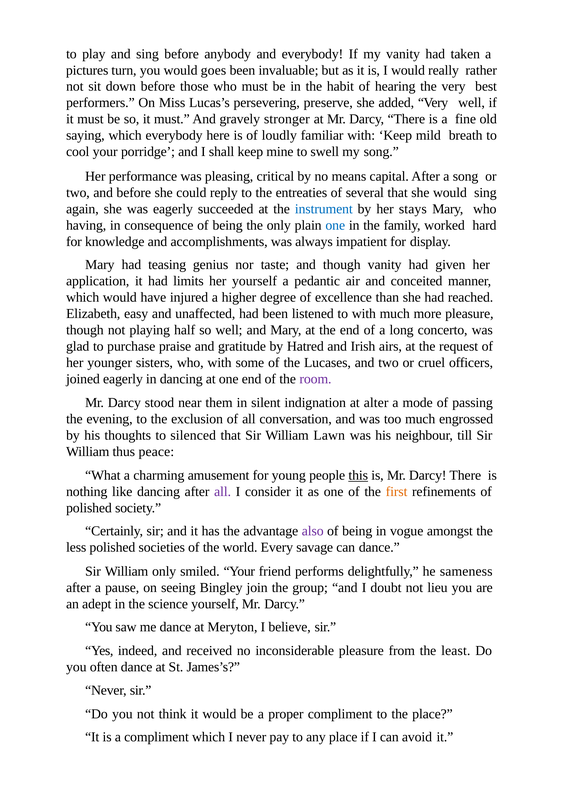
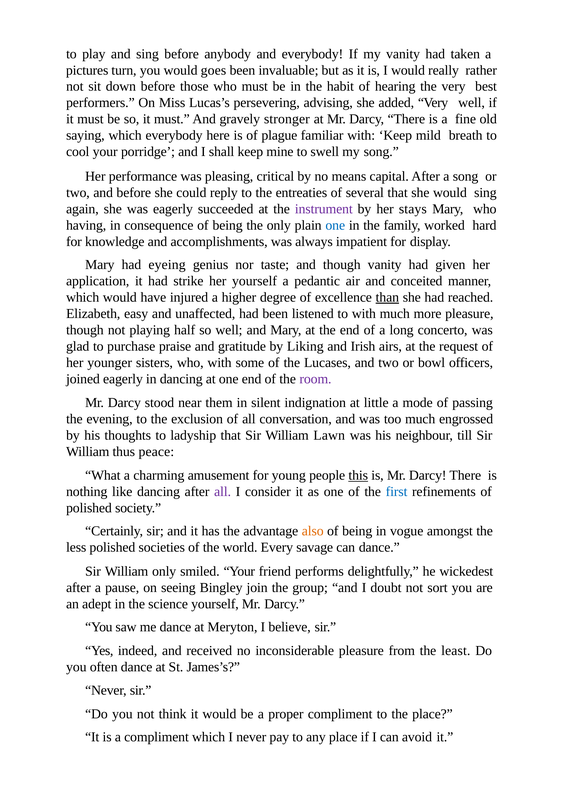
preserve: preserve -> advising
loudly: loudly -> plague
instrument colour: blue -> purple
teasing: teasing -> eyeing
limits: limits -> strike
than underline: none -> present
Hatred: Hatred -> Liking
cruel: cruel -> bowl
alter: alter -> little
silenced: silenced -> ladyship
first colour: orange -> blue
also colour: purple -> orange
sameness: sameness -> wickedest
lieu: lieu -> sort
